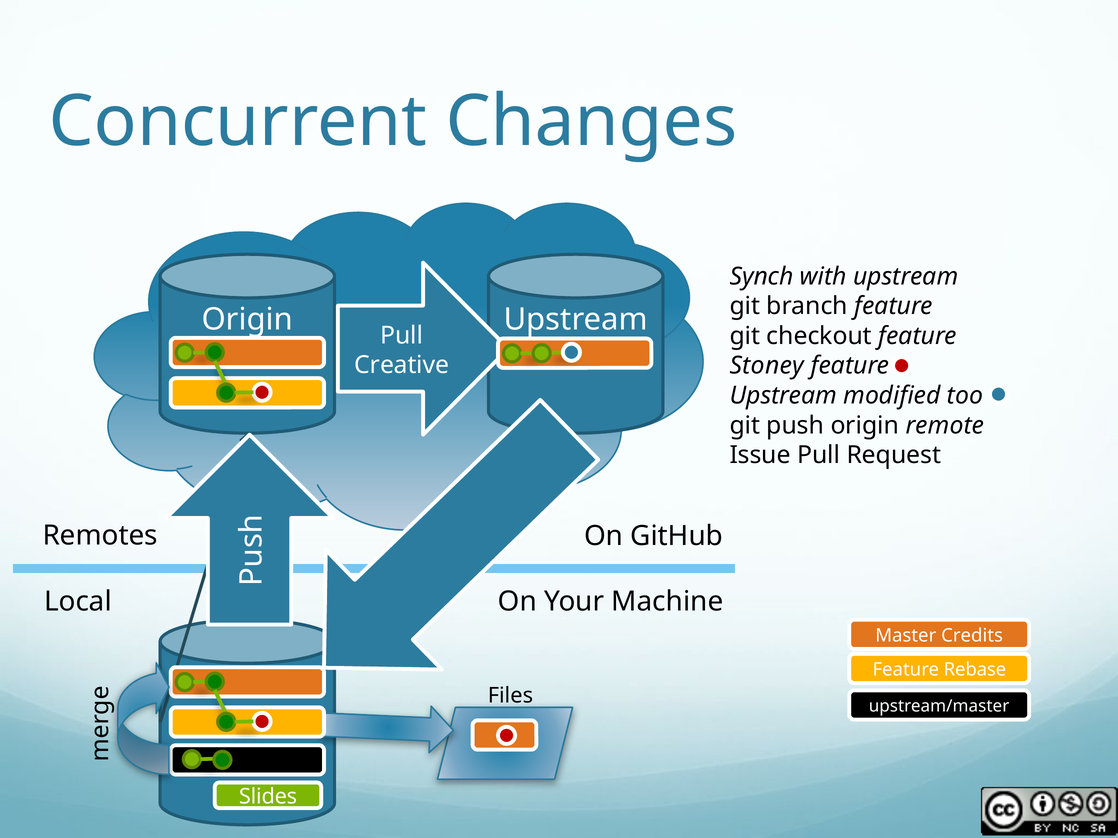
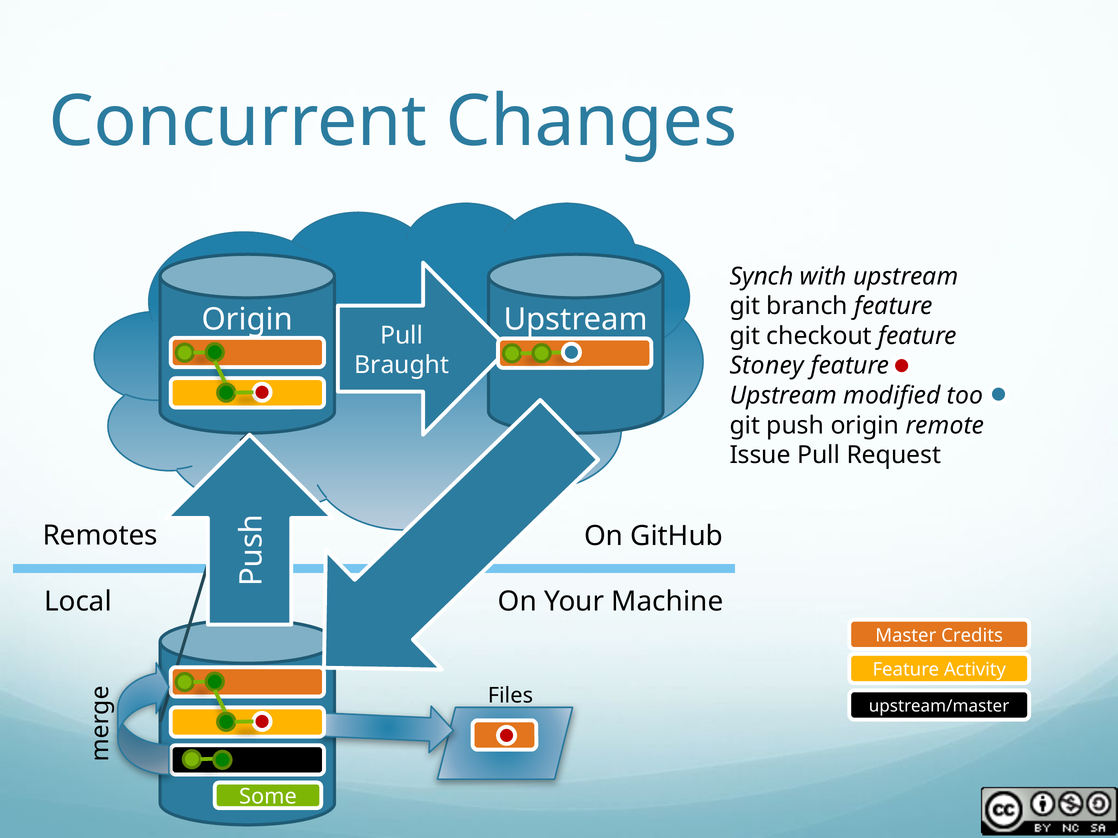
Creative: Creative -> Braught
Rebase: Rebase -> Activity
Slides: Slides -> Some
